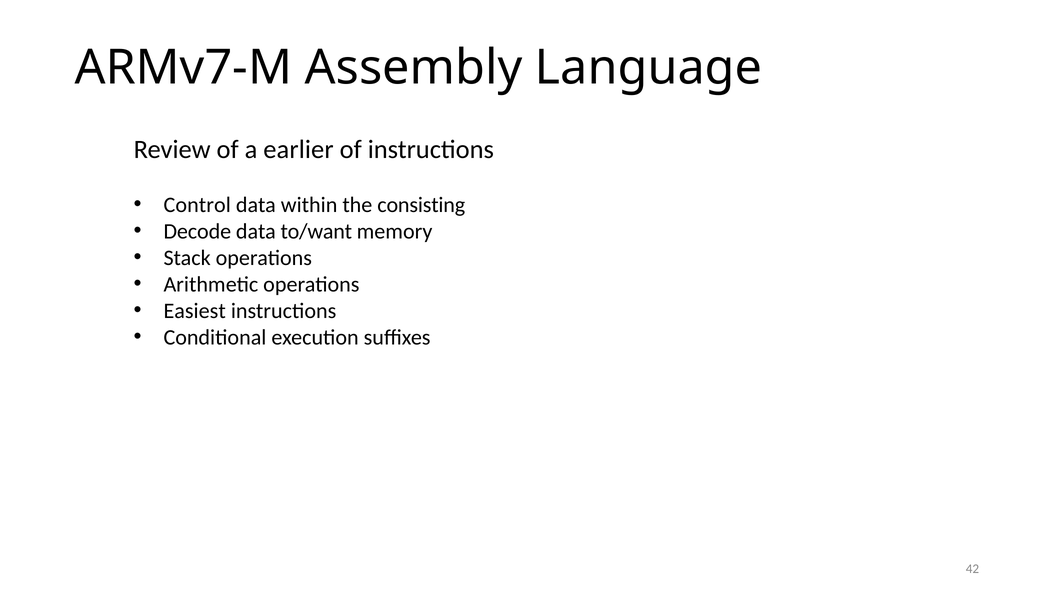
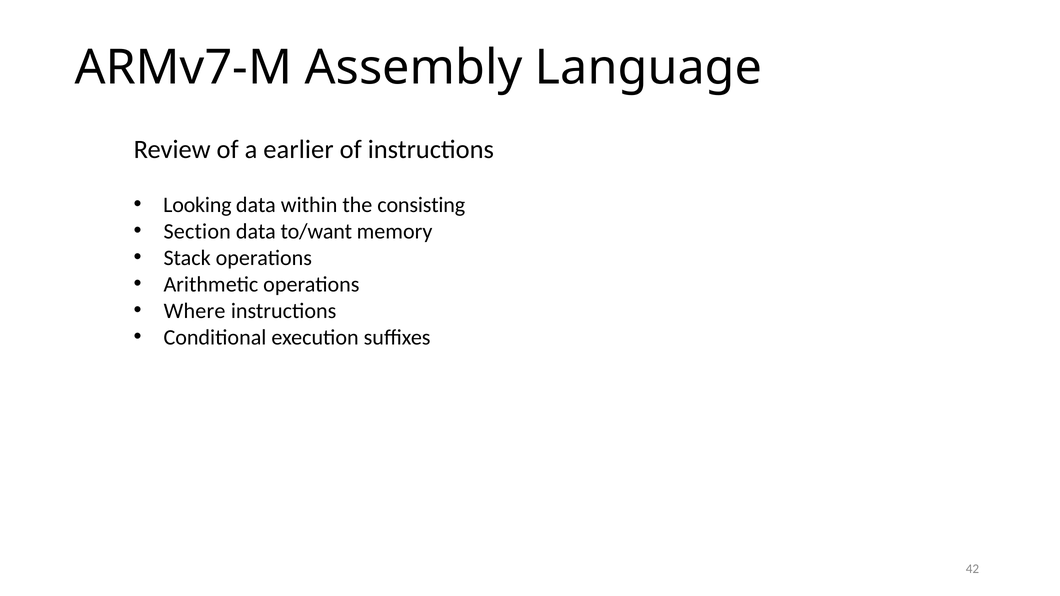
Control: Control -> Looking
Decode: Decode -> Section
Easiest: Easiest -> Where
